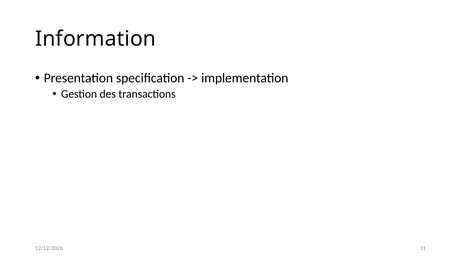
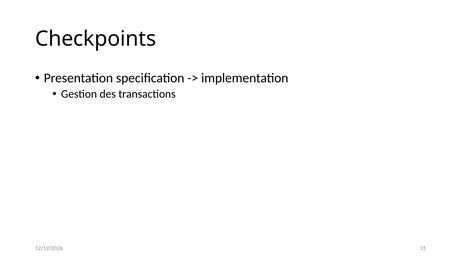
Information: Information -> Checkpoints
